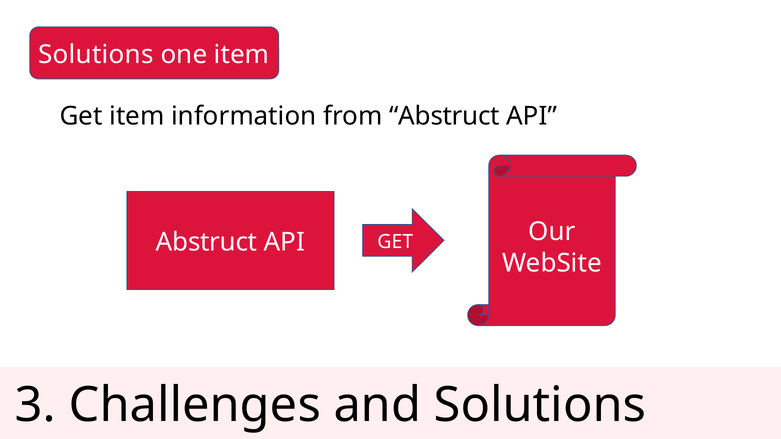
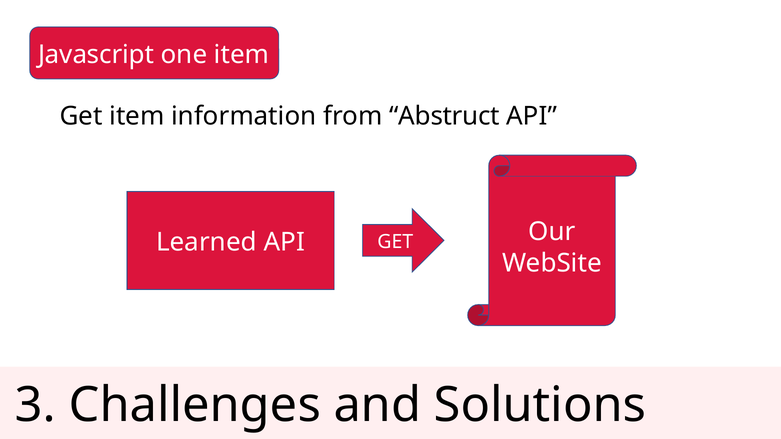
Solutions at (96, 55): Solutions -> Javascript
Abstruct at (207, 242): Abstruct -> Learned
